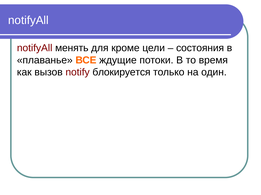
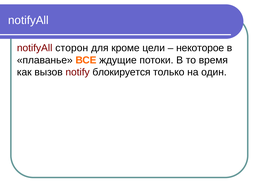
менять: менять -> сторон
состояния: состояния -> некоторое
